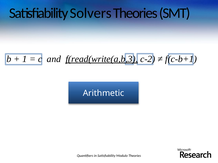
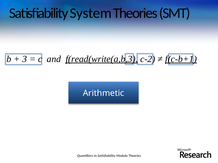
Solvers: Solvers -> System
1: 1 -> 3
f(c-b+1 underline: none -> present
